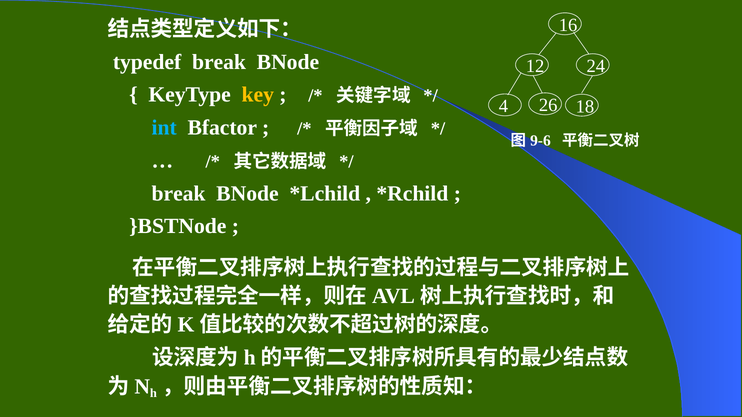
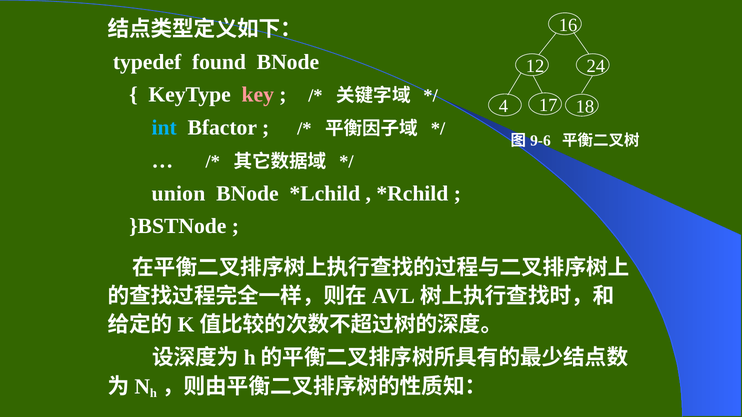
typedef break: break -> found
key colour: yellow -> pink
26: 26 -> 17
break at (179, 194): break -> union
